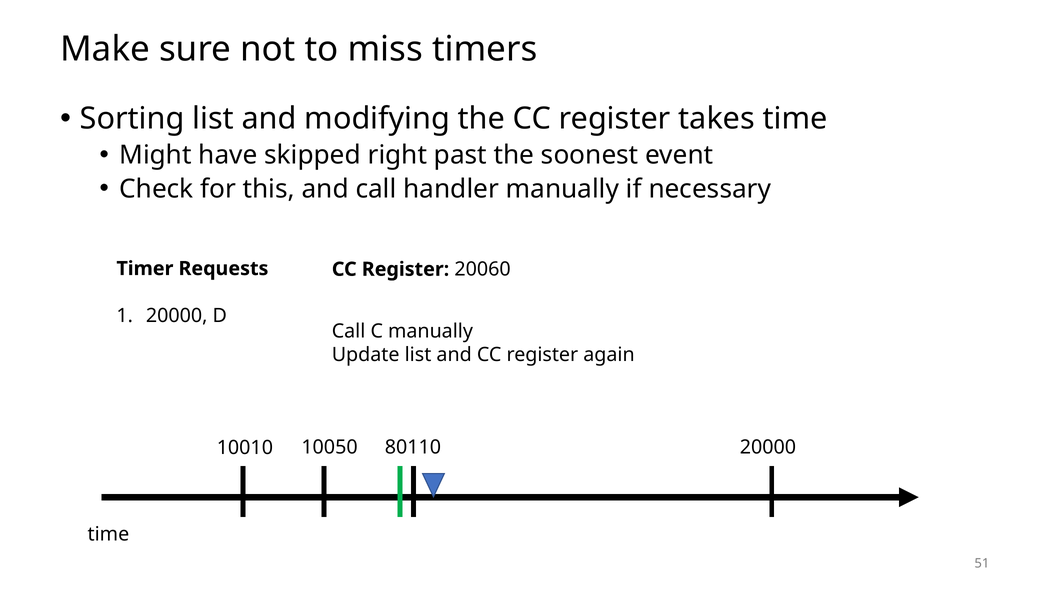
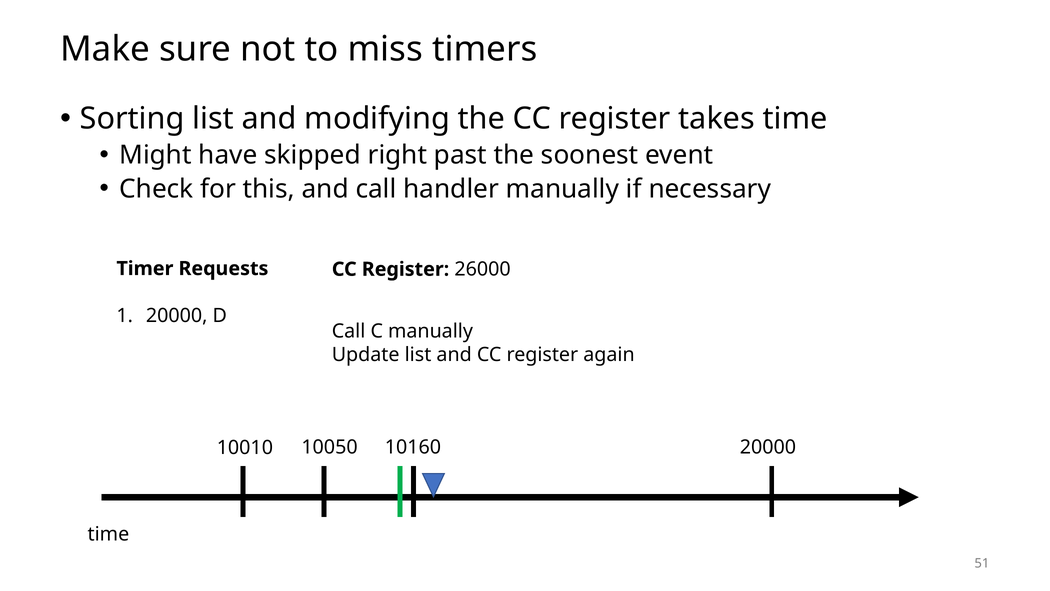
20060: 20060 -> 26000
80110: 80110 -> 10160
